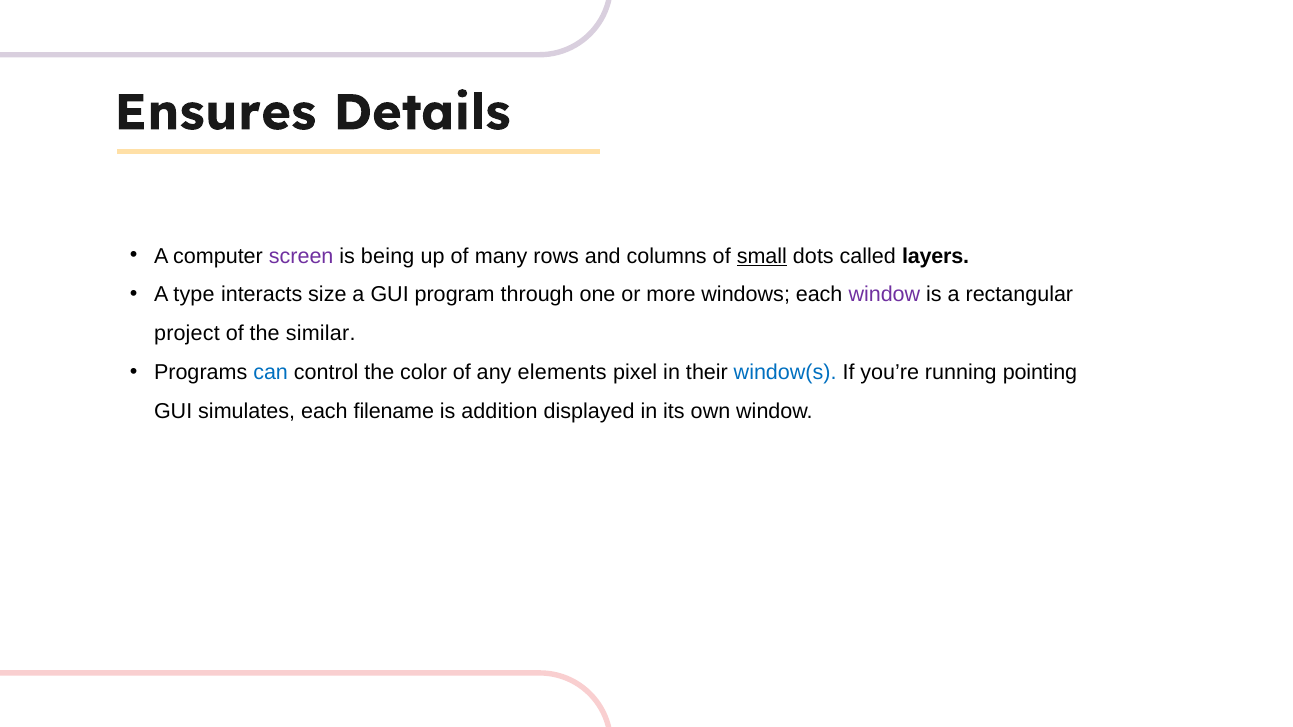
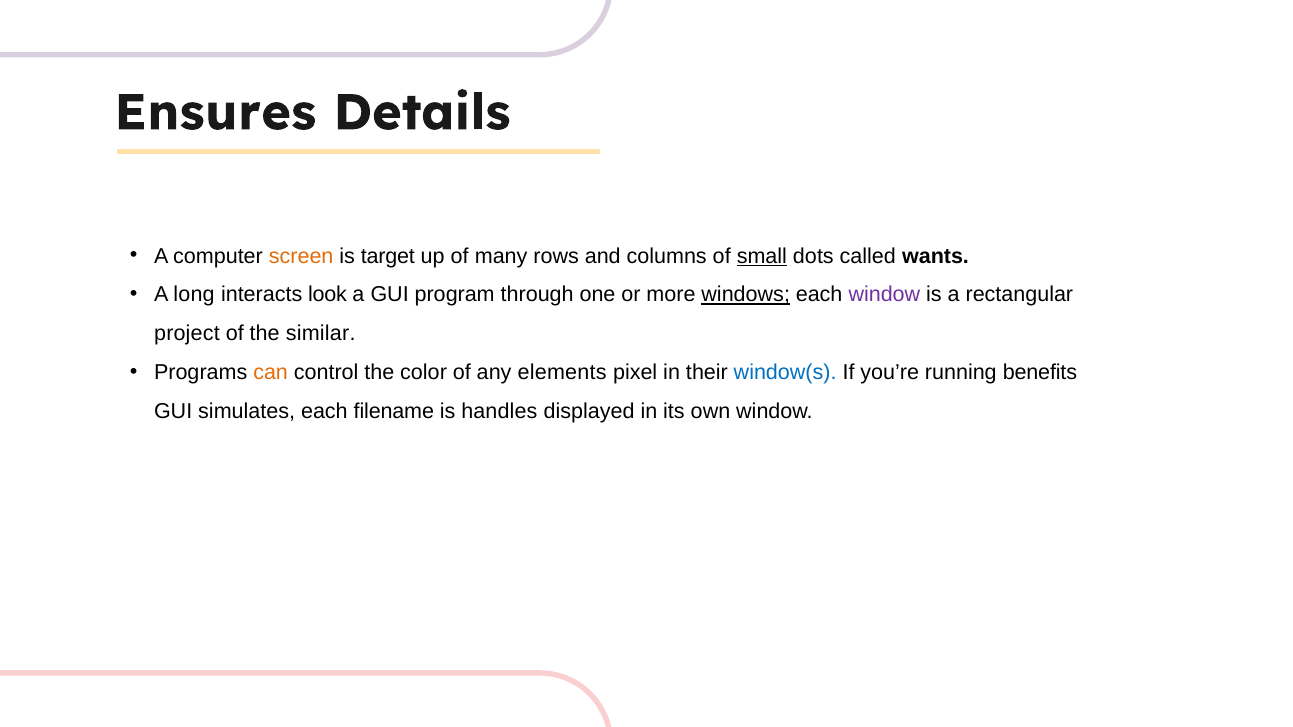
screen colour: purple -> orange
being: being -> target
layers: layers -> wants
type: type -> long
size: size -> look
windows underline: none -> present
can colour: blue -> orange
pointing: pointing -> benefits
addition: addition -> handles
